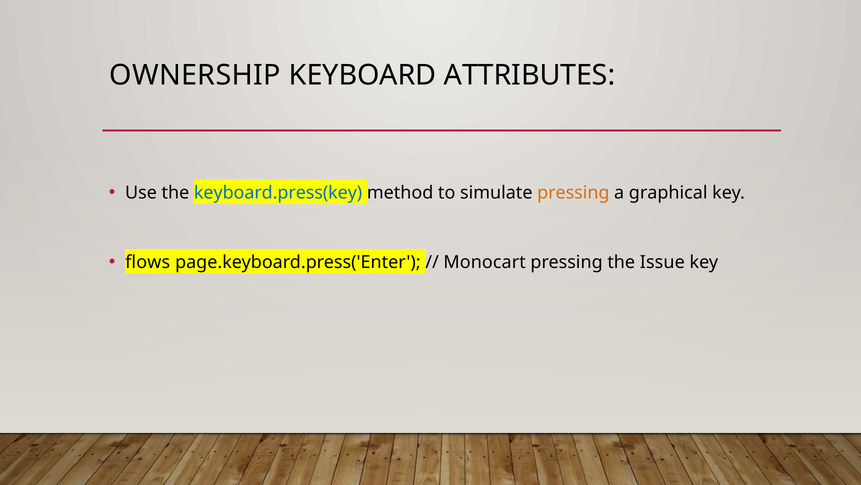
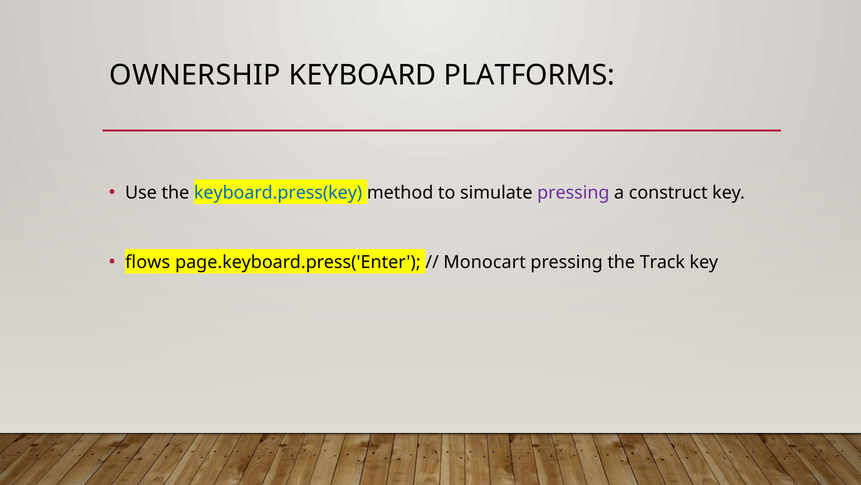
ATTRIBUTES: ATTRIBUTES -> PLATFORMS
pressing at (573, 192) colour: orange -> purple
graphical: graphical -> construct
Issue: Issue -> Track
